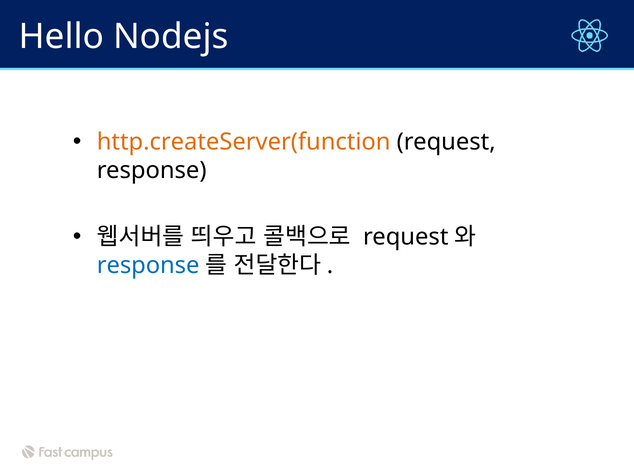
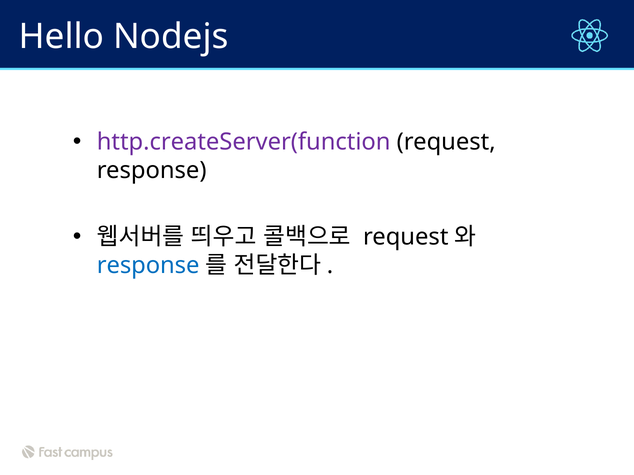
http.createServer(function colour: orange -> purple
